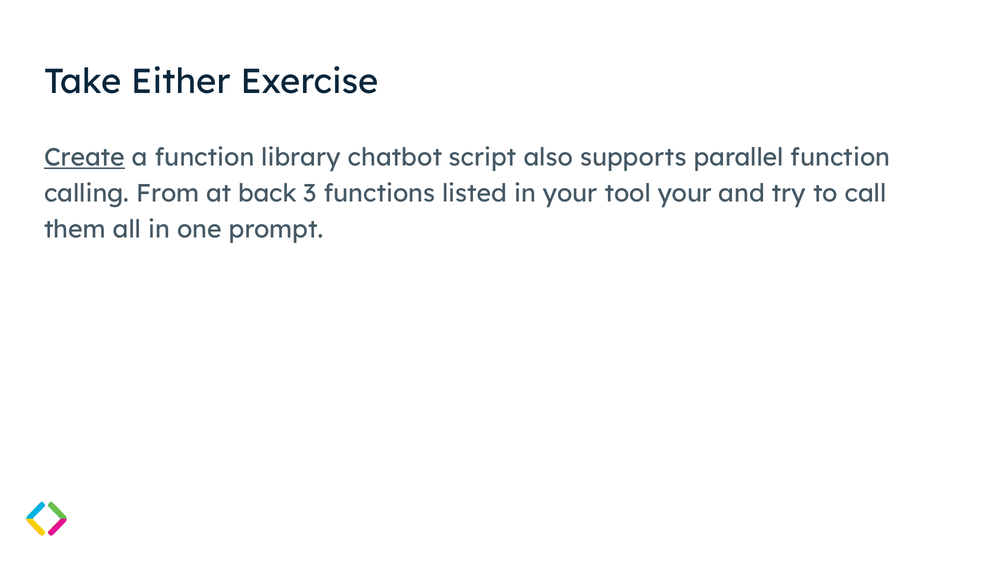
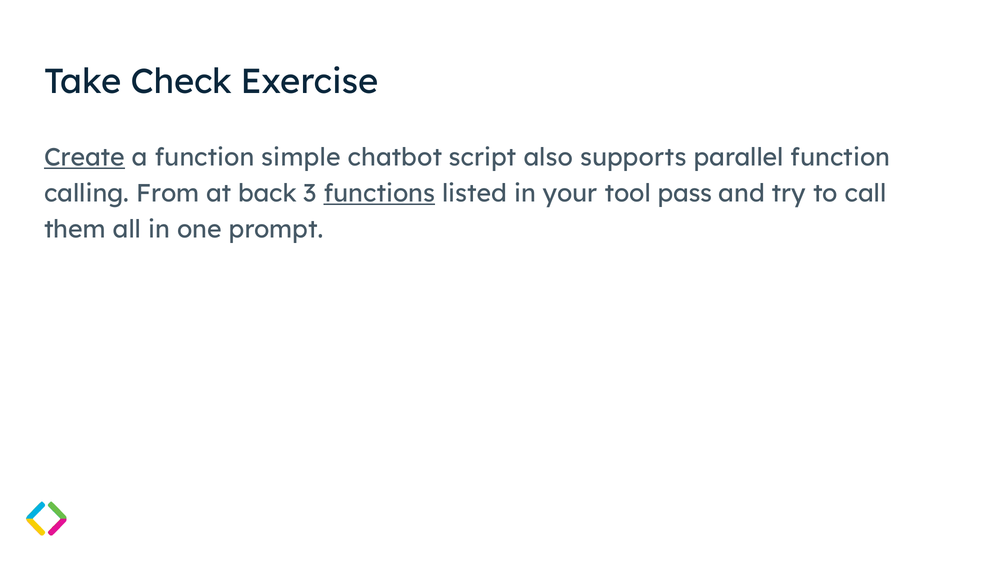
Either: Either -> Check
library: library -> simple
functions underline: none -> present
tool your: your -> pass
